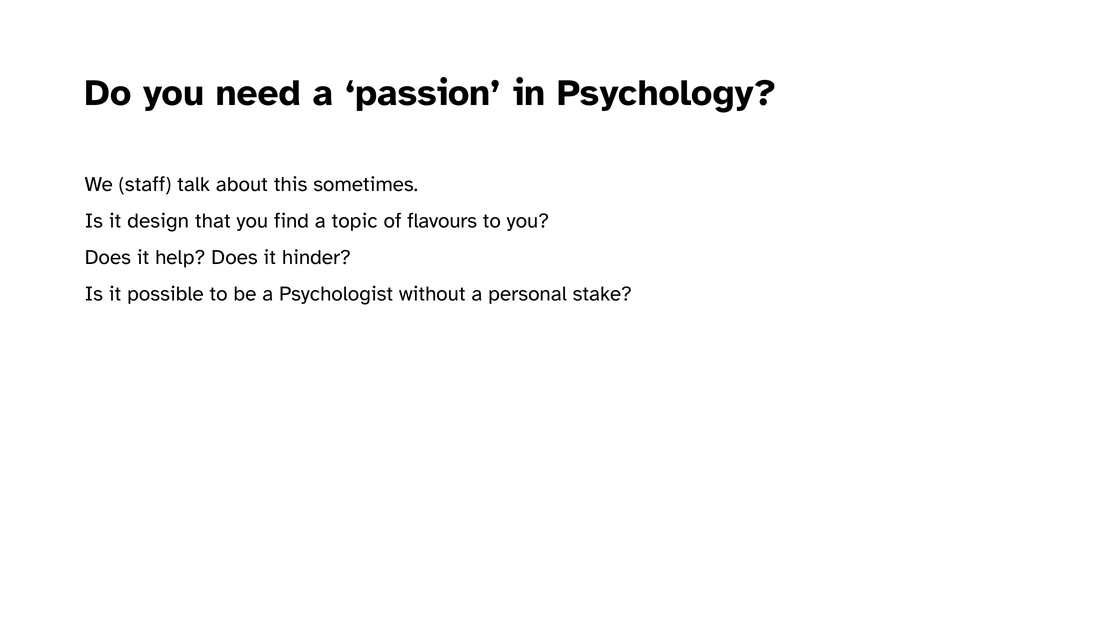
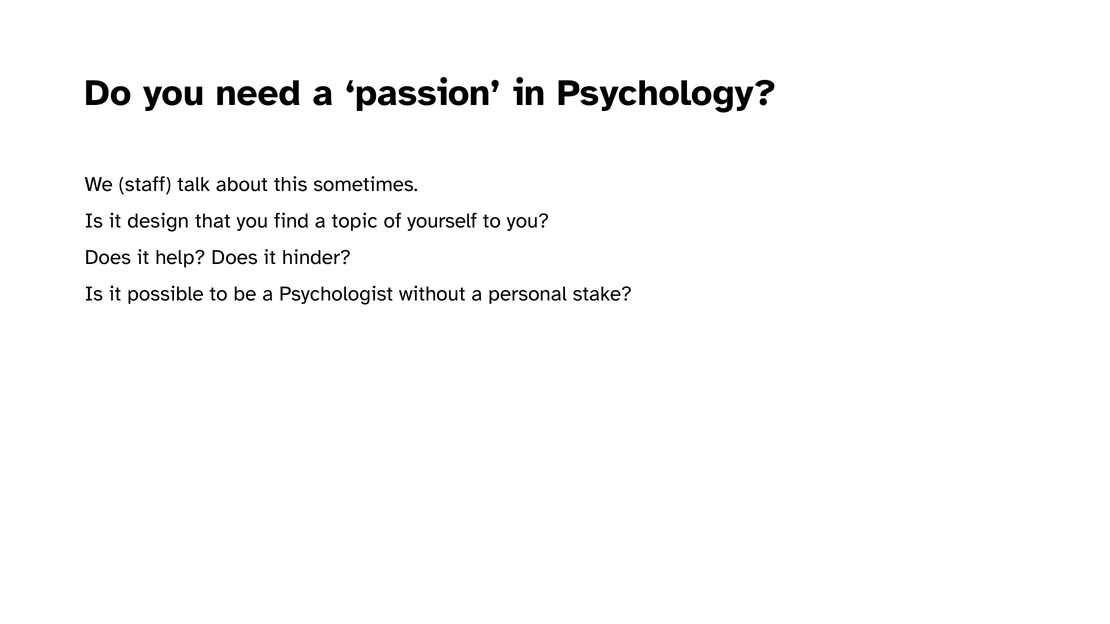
flavours: flavours -> yourself
